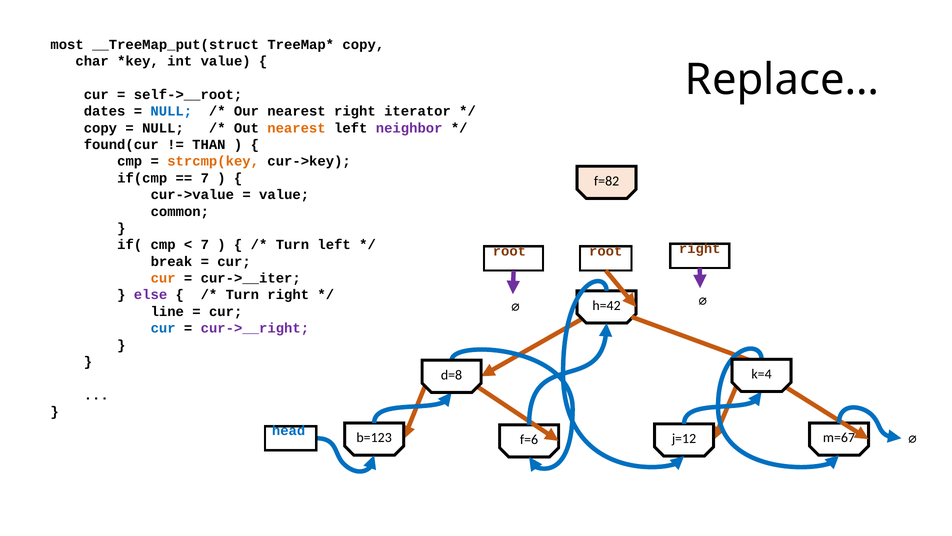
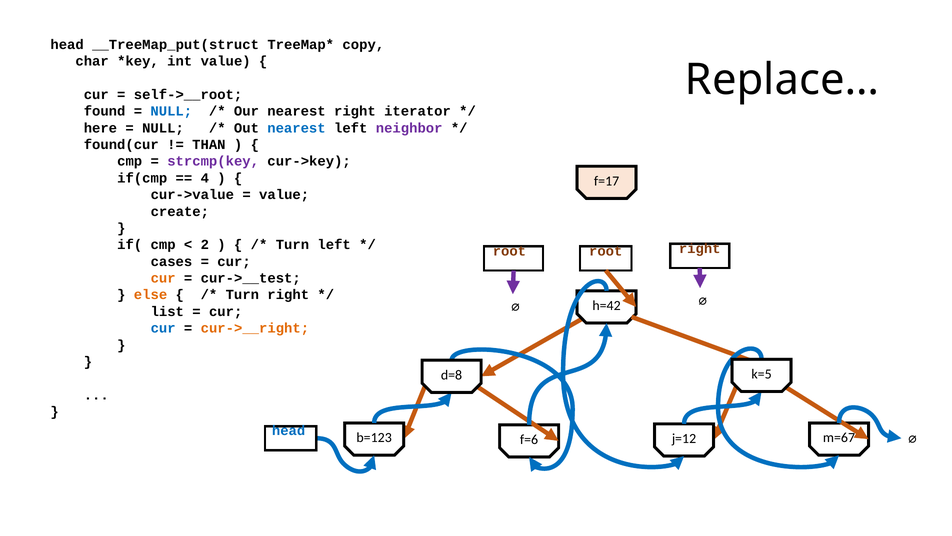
most at (67, 45): most -> head
dates: dates -> found
copy at (100, 128): copy -> here
nearest at (296, 128) colour: orange -> blue
strcmp(key colour: orange -> purple
7 at (205, 178): 7 -> 4
f=82: f=82 -> f=17
common: common -> create
7 at (205, 245): 7 -> 2
break: break -> cases
cur->__iter: cur->__iter -> cur->__test
else colour: purple -> orange
line: line -> list
cur->__right colour: purple -> orange
k=4: k=4 -> k=5
